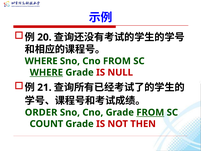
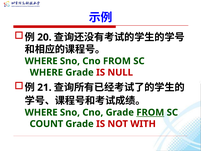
WHERE at (46, 72) underline: present -> none
ORDER at (41, 112): ORDER -> WHERE
THEN: THEN -> WITH
